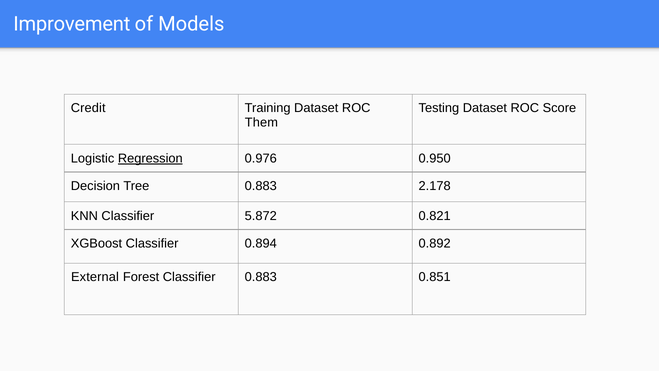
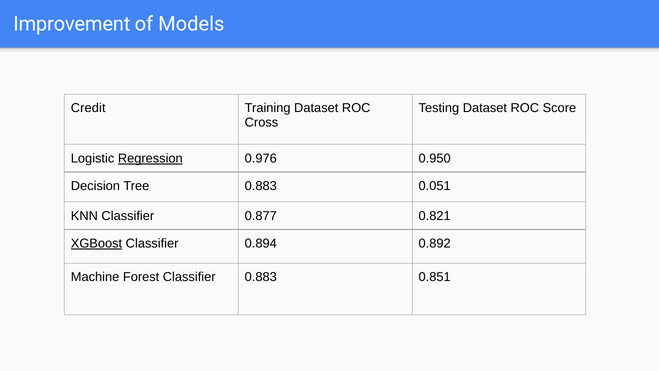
Them: Them -> Cross
2.178: 2.178 -> 0.051
5.872: 5.872 -> 0.877
XGBoost underline: none -> present
External: External -> Machine
